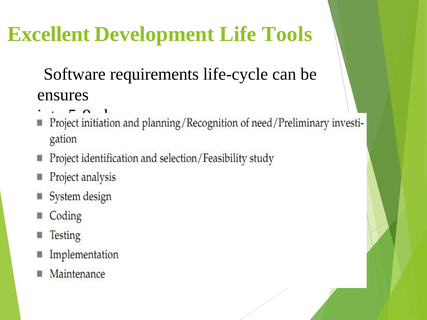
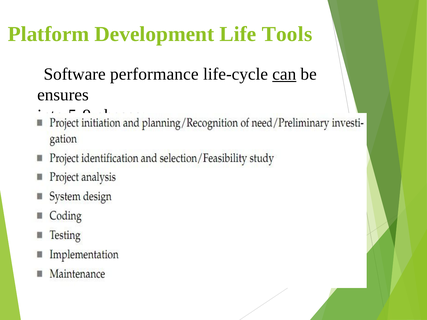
Excellent: Excellent -> Platform
requirements: requirements -> performance
can underline: none -> present
